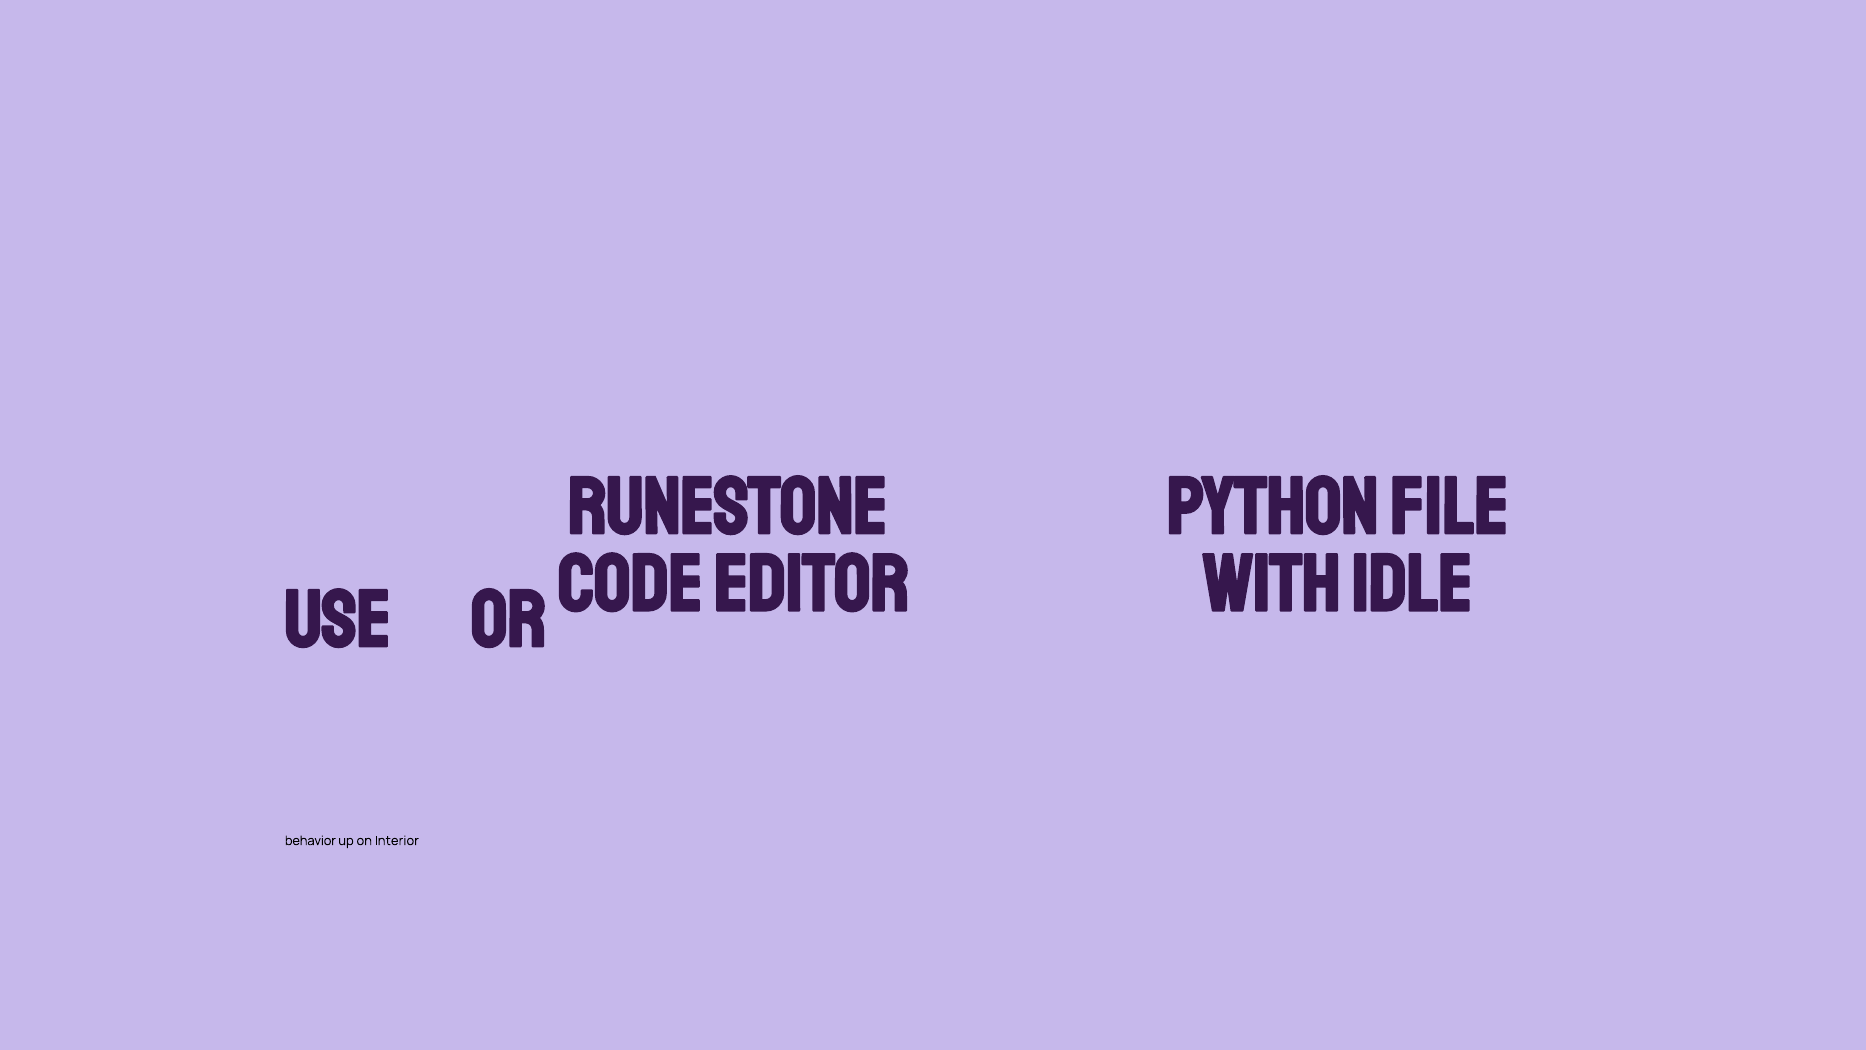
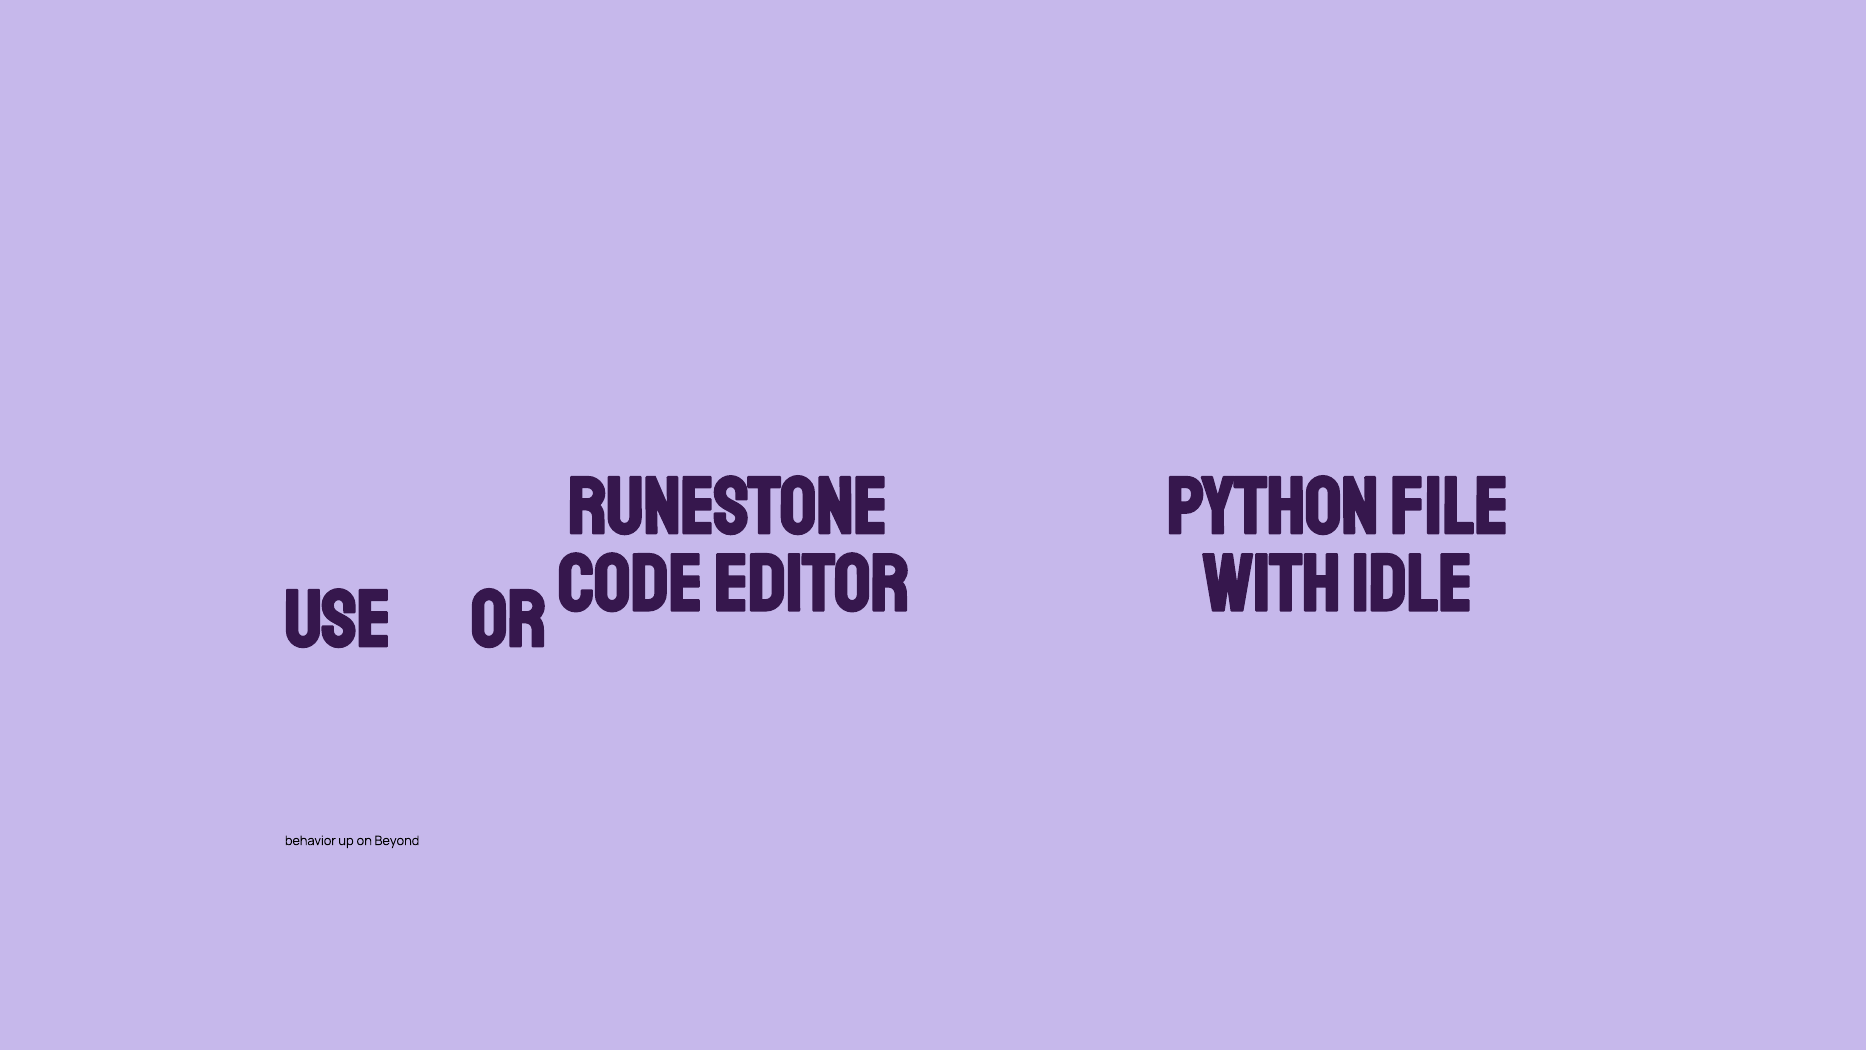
Interior: Interior -> Beyond
